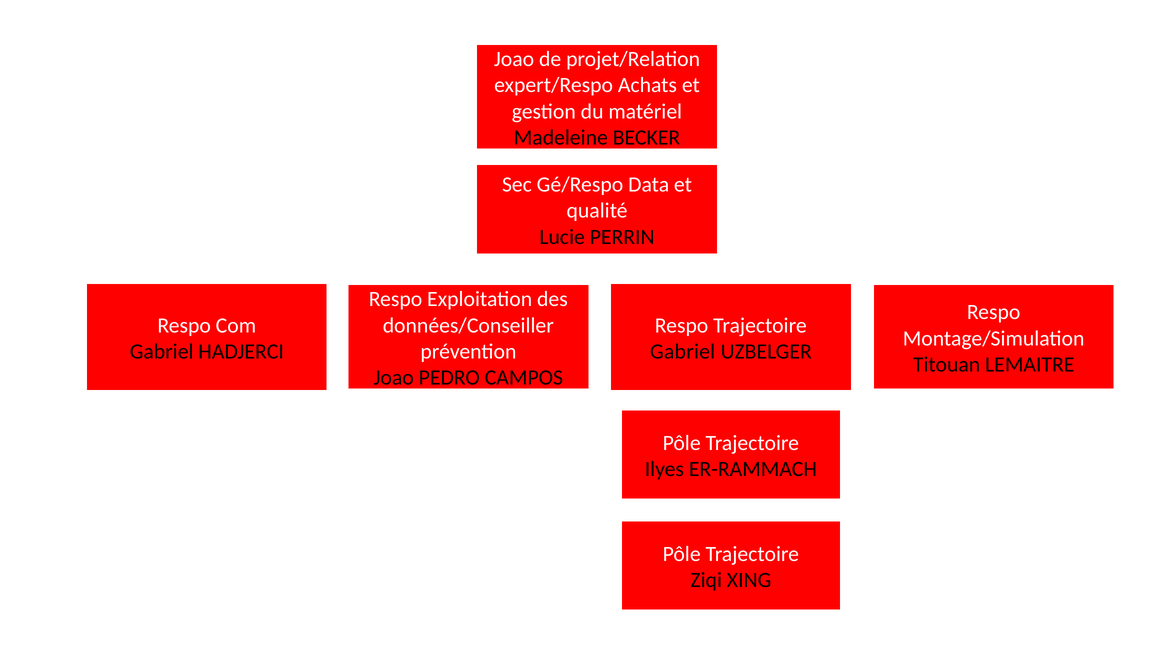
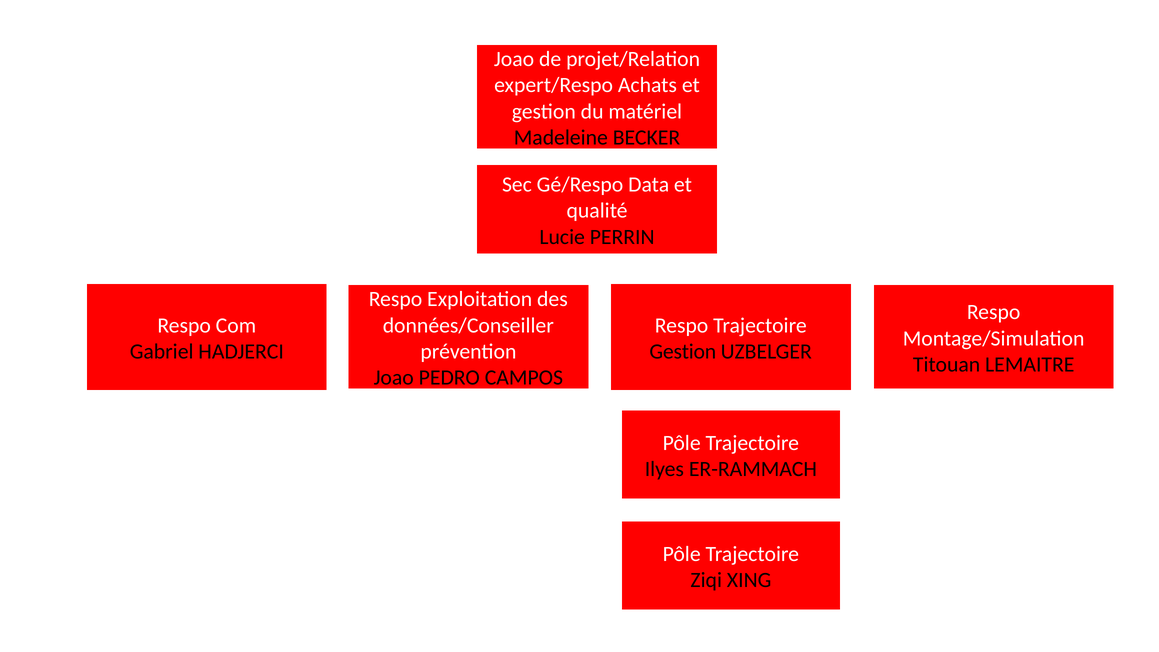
Gabriel at (683, 352): Gabriel -> Gestion
